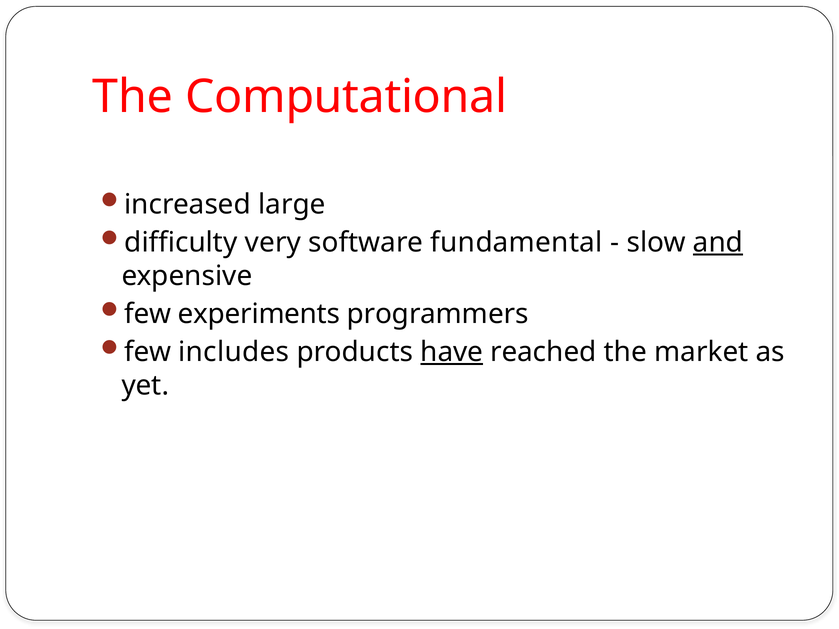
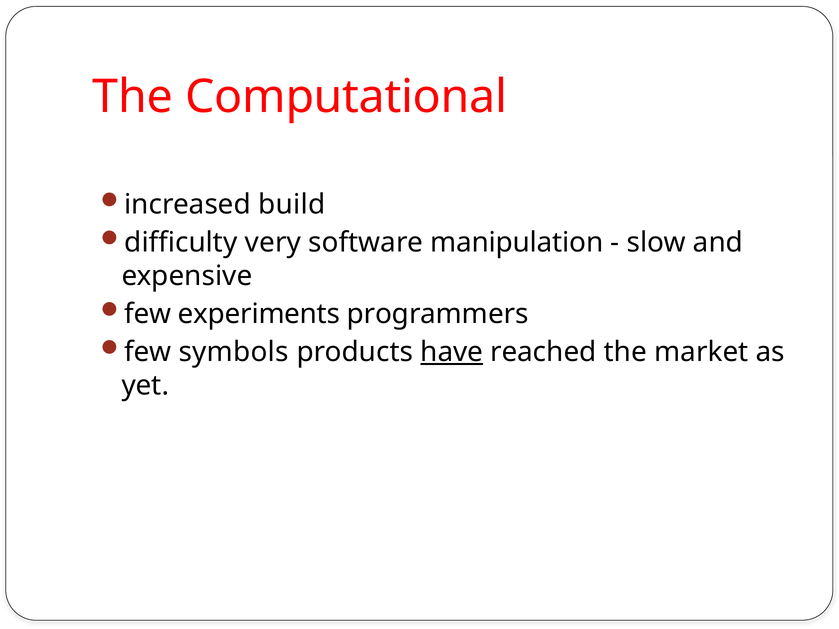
large: large -> build
fundamental: fundamental -> manipulation
and underline: present -> none
includes: includes -> symbols
